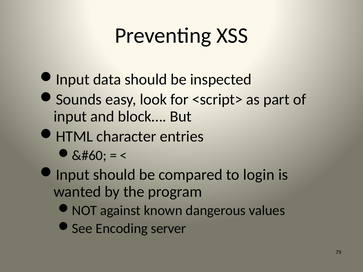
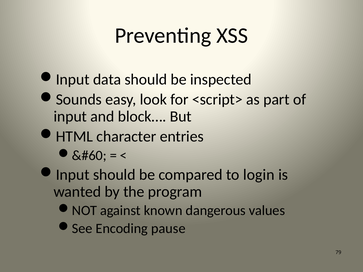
server: server -> pause
